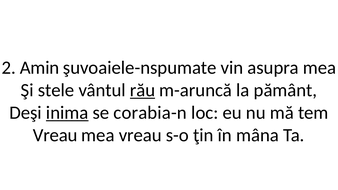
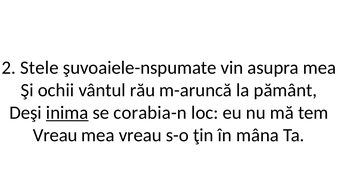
Amin: Amin -> Stele
stele: stele -> ochii
rău underline: present -> none
